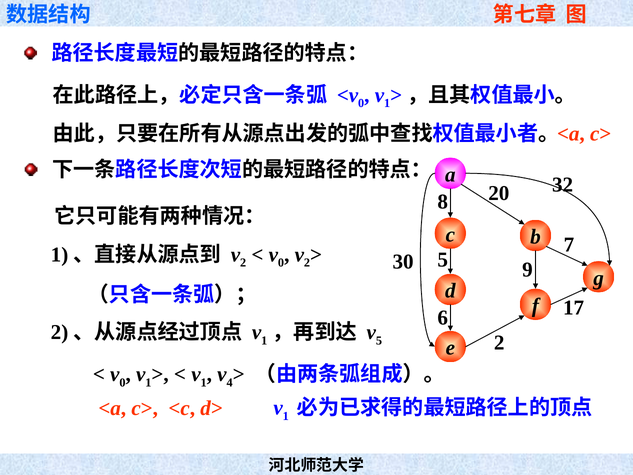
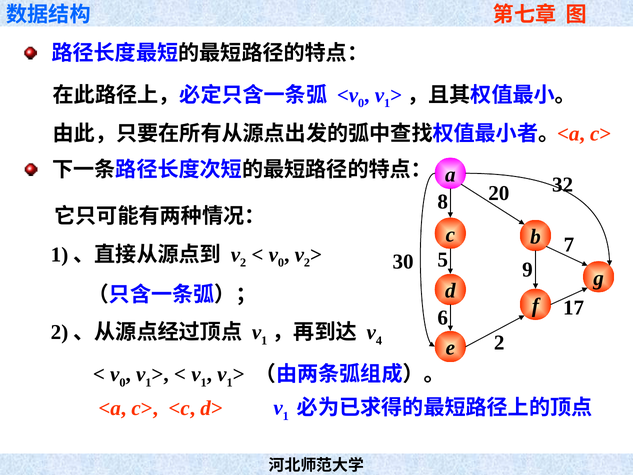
5 at (379, 340): 5 -> 4
4 at (230, 382): 4 -> 1
